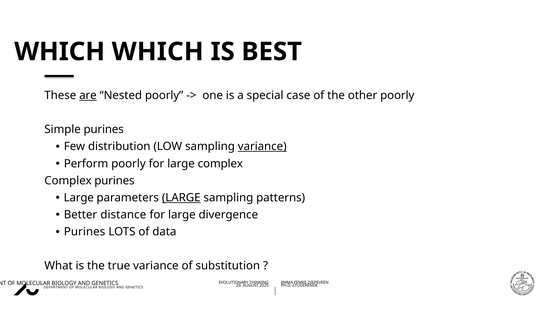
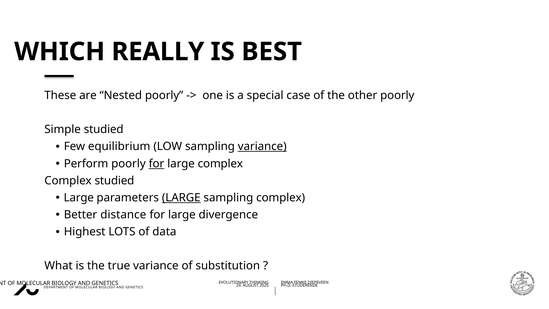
WHICH WHICH: WHICH -> REALLY
are underline: present -> none
purines at (104, 129): purines -> studied
distribution: distribution -> equilibrium
for at (156, 164) underline: none -> present
purines at (114, 181): purines -> studied
sampling patterns: patterns -> complex
Purines at (85, 232): Purines -> Highest
